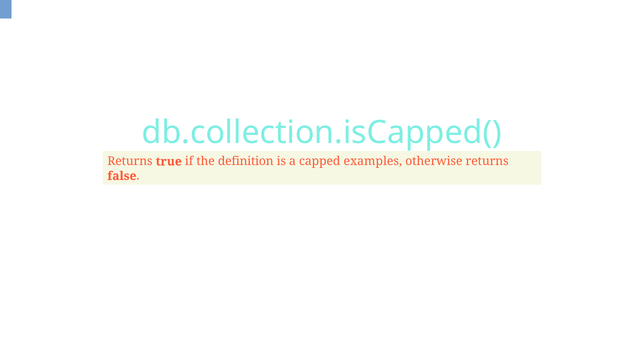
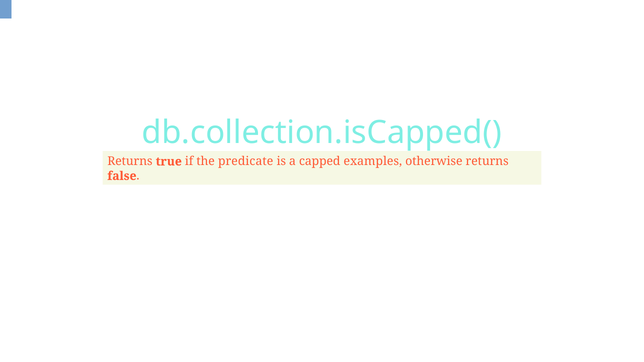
definition: definition -> predicate
